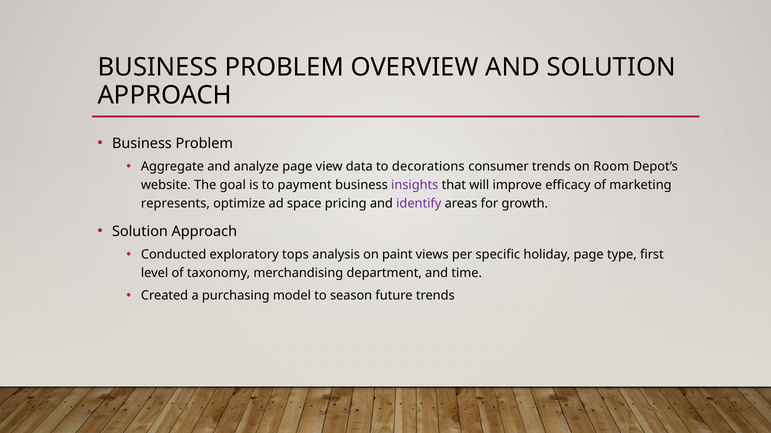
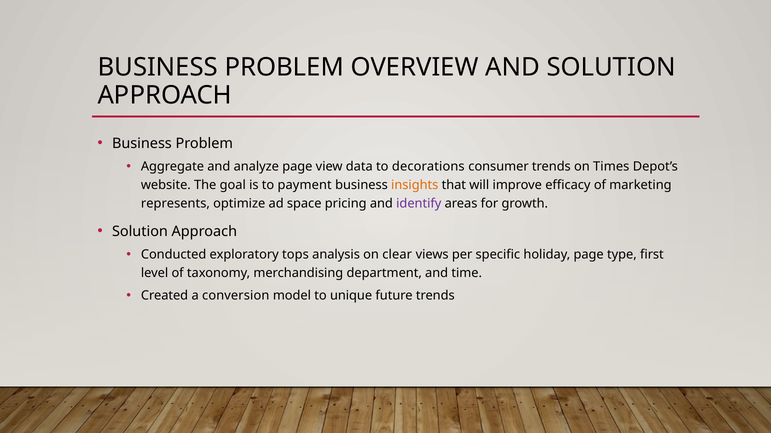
Room: Room -> Times
insights colour: purple -> orange
paint: paint -> clear
purchasing: purchasing -> conversion
season: season -> unique
